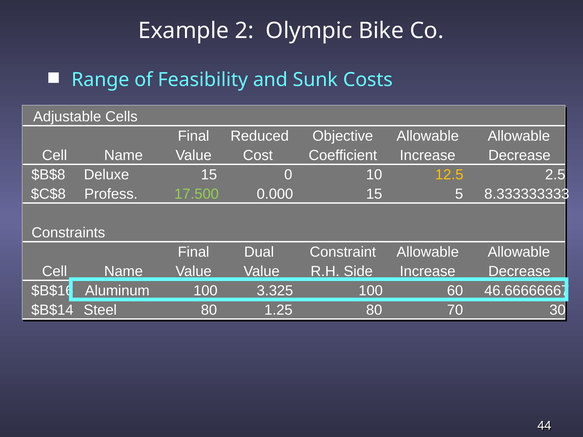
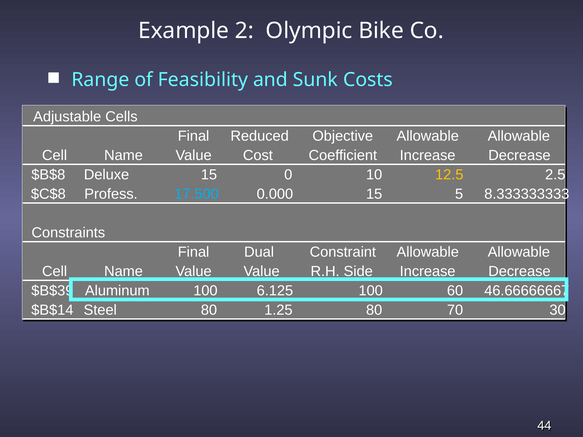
17.500 colour: light green -> light blue
$B$16: $B$16 -> $B$39
3.325: 3.325 -> 6.125
